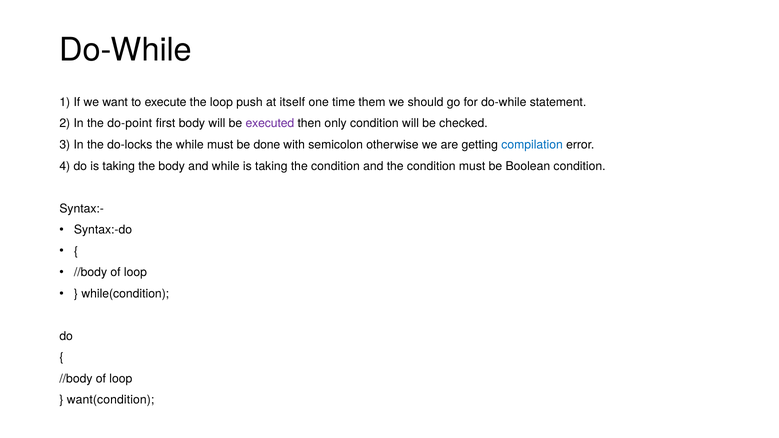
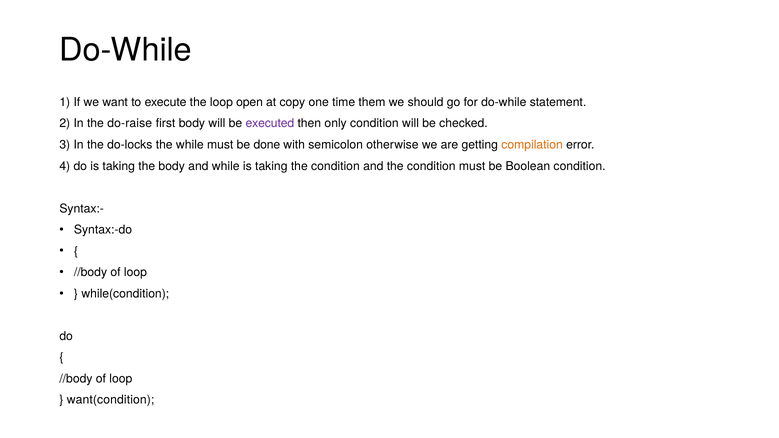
push: push -> open
itself: itself -> copy
do-point: do-point -> do-raise
compilation colour: blue -> orange
